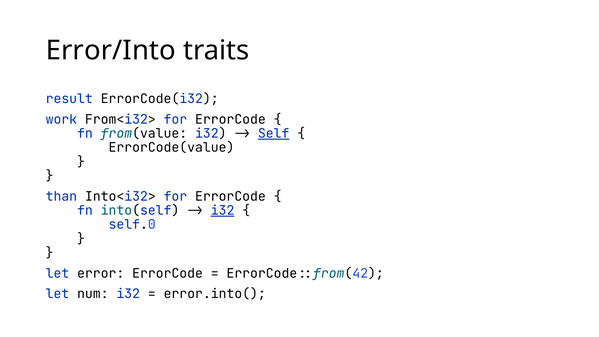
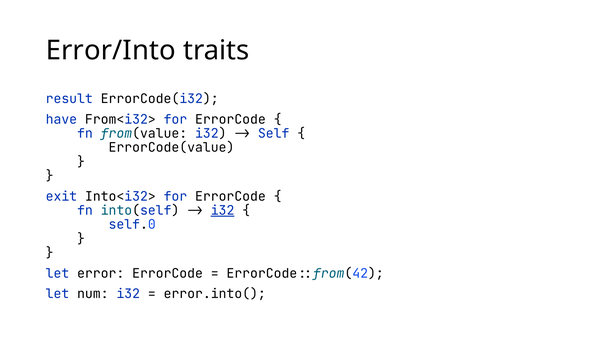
work: work -> have
Self underline: present -> none
than: than -> exit
